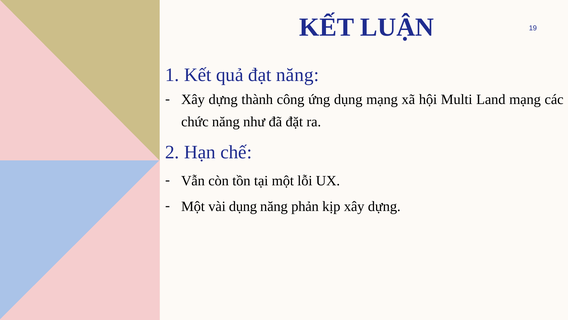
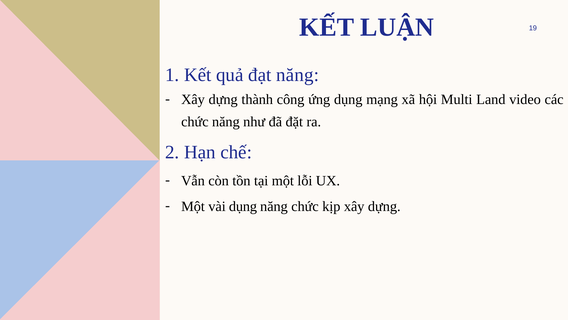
Land mạng: mạng -> video
năng phản: phản -> chức
